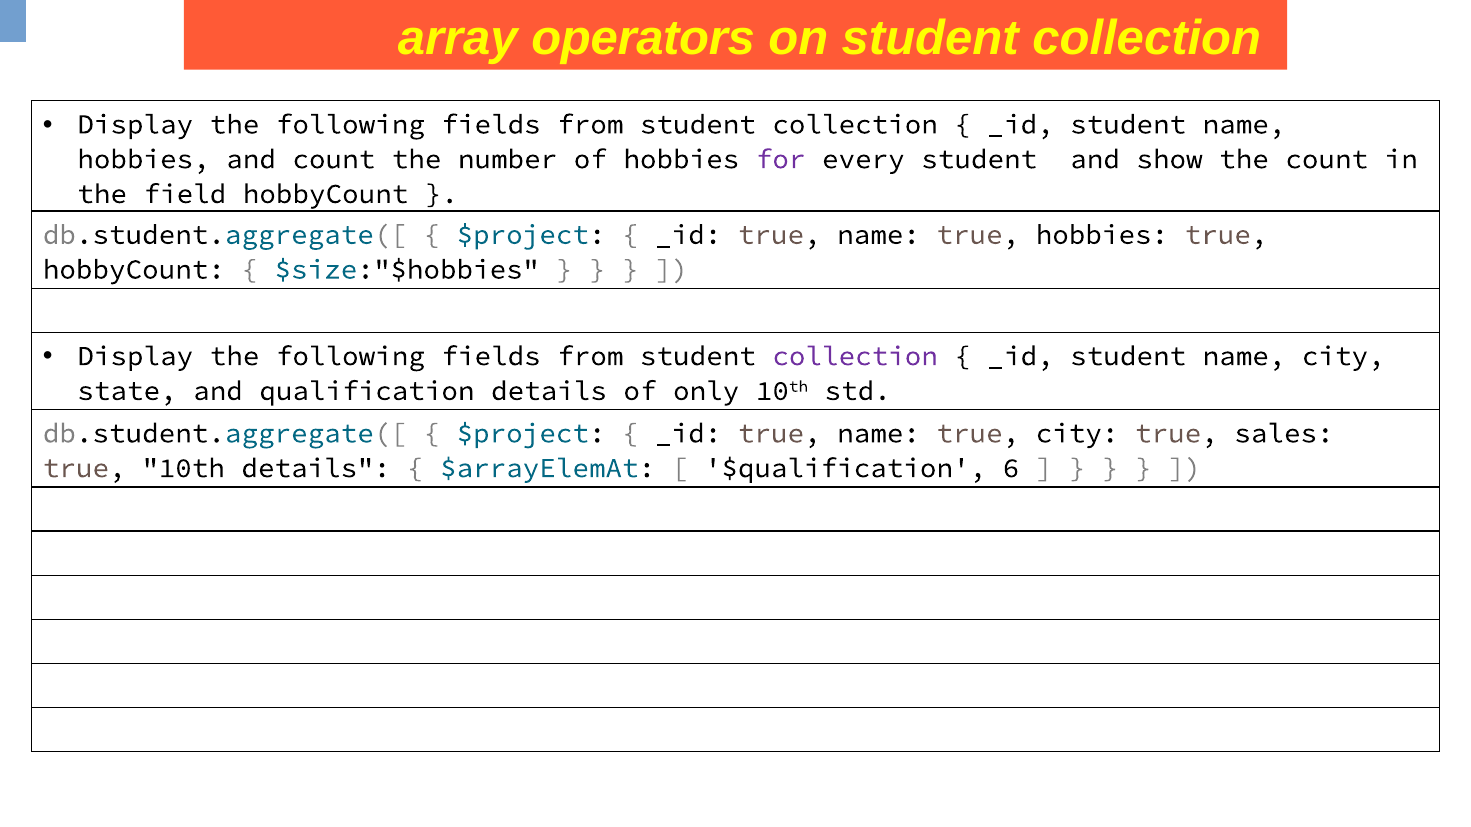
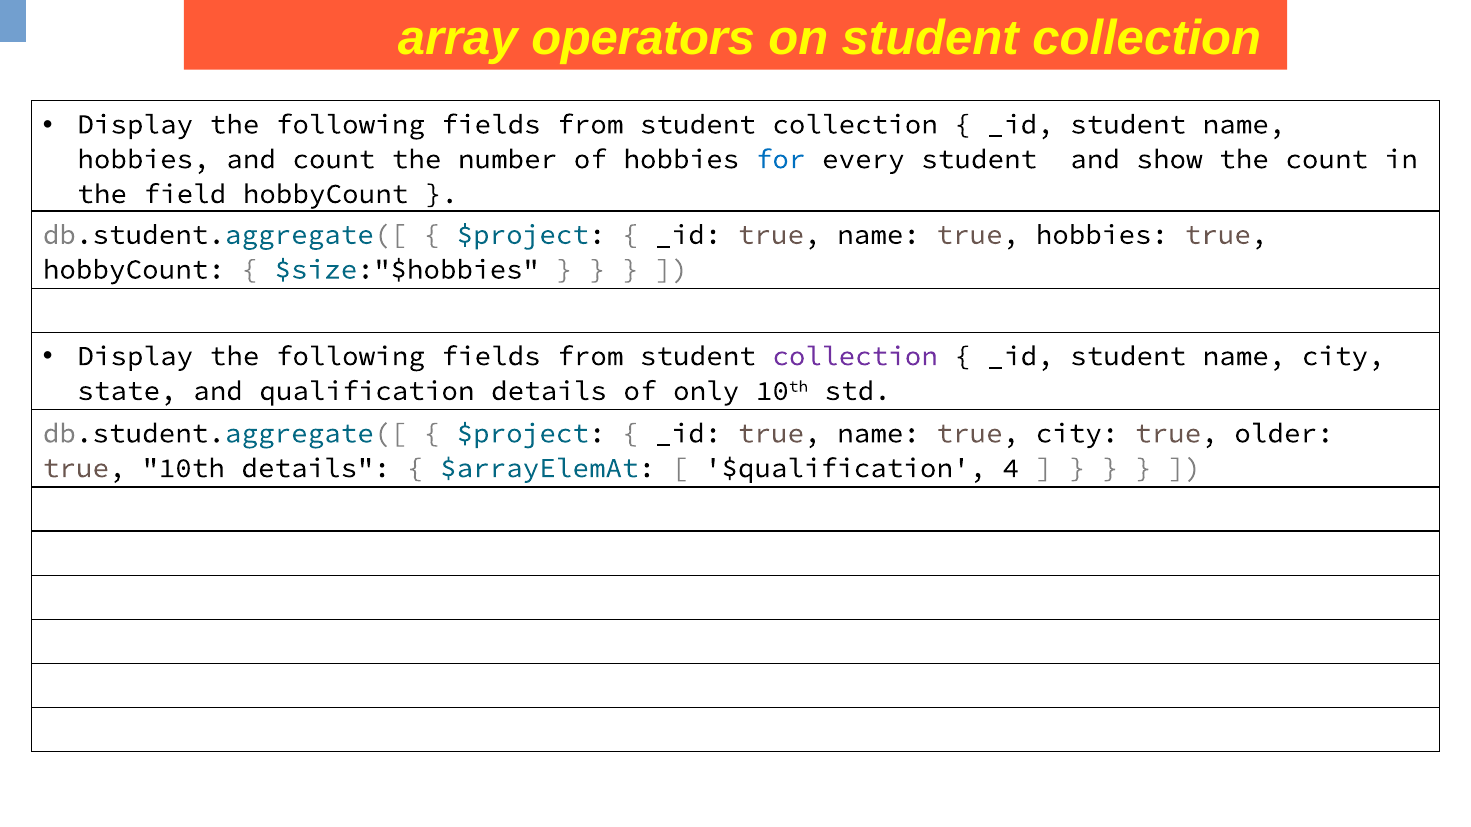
for colour: purple -> blue
sales: sales -> older
6: 6 -> 4
